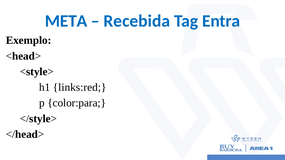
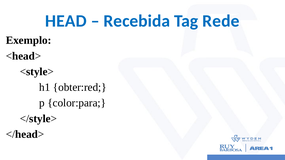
META: META -> HEAD
Entra: Entra -> Rede
links:red: links:red -> obter:red
